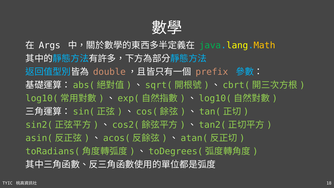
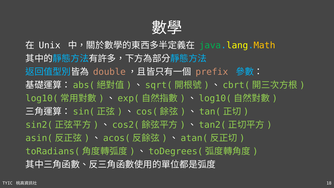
Args: Args -> Unix
